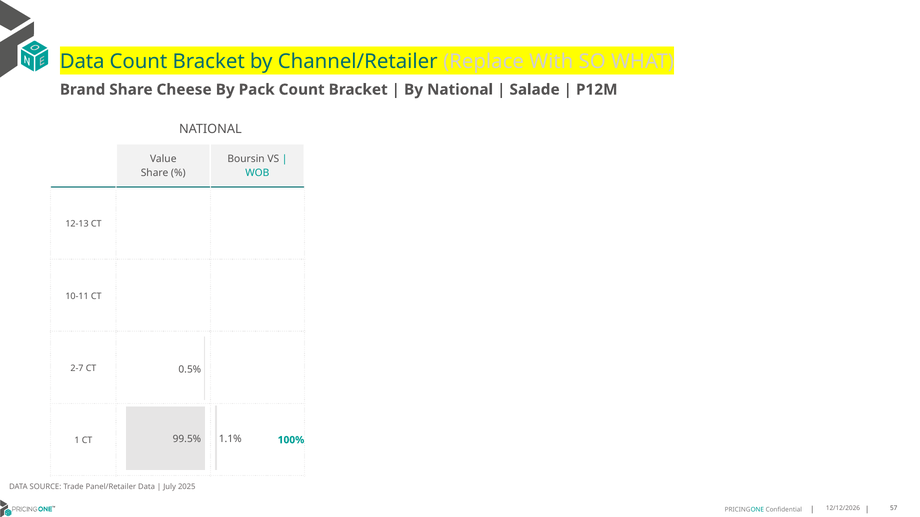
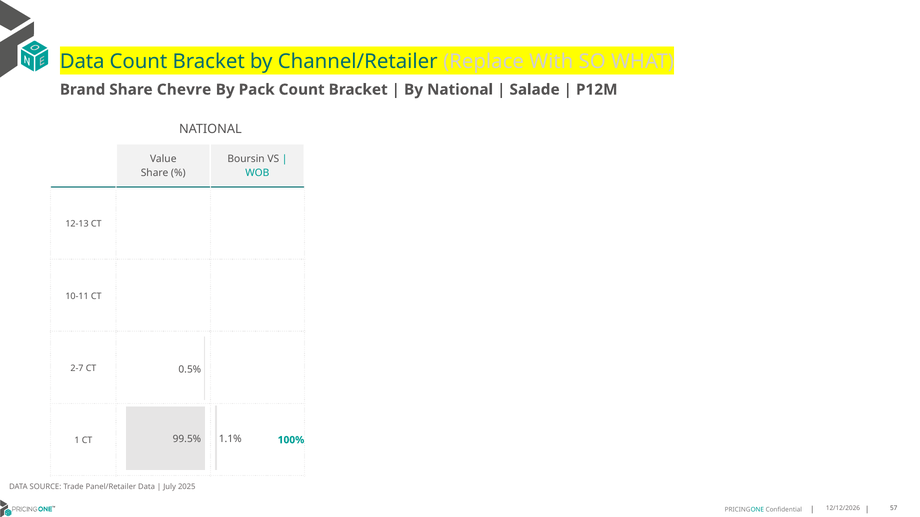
Cheese: Cheese -> Chevre
